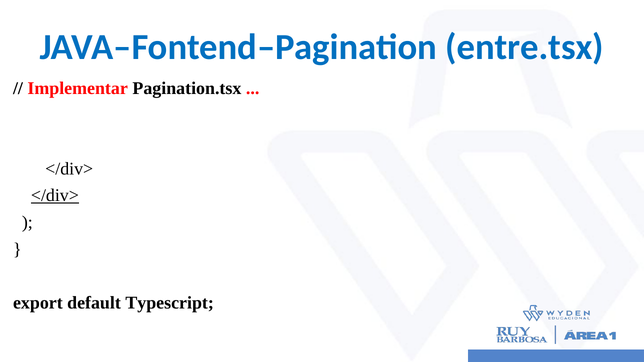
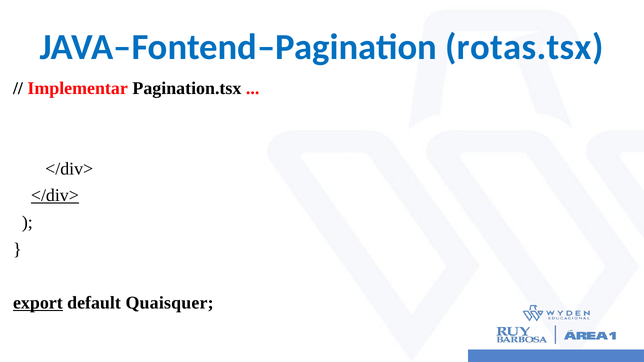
entre.tsx: entre.tsx -> rotas.tsx
export underline: none -> present
Typescript: Typescript -> Quaisquer
